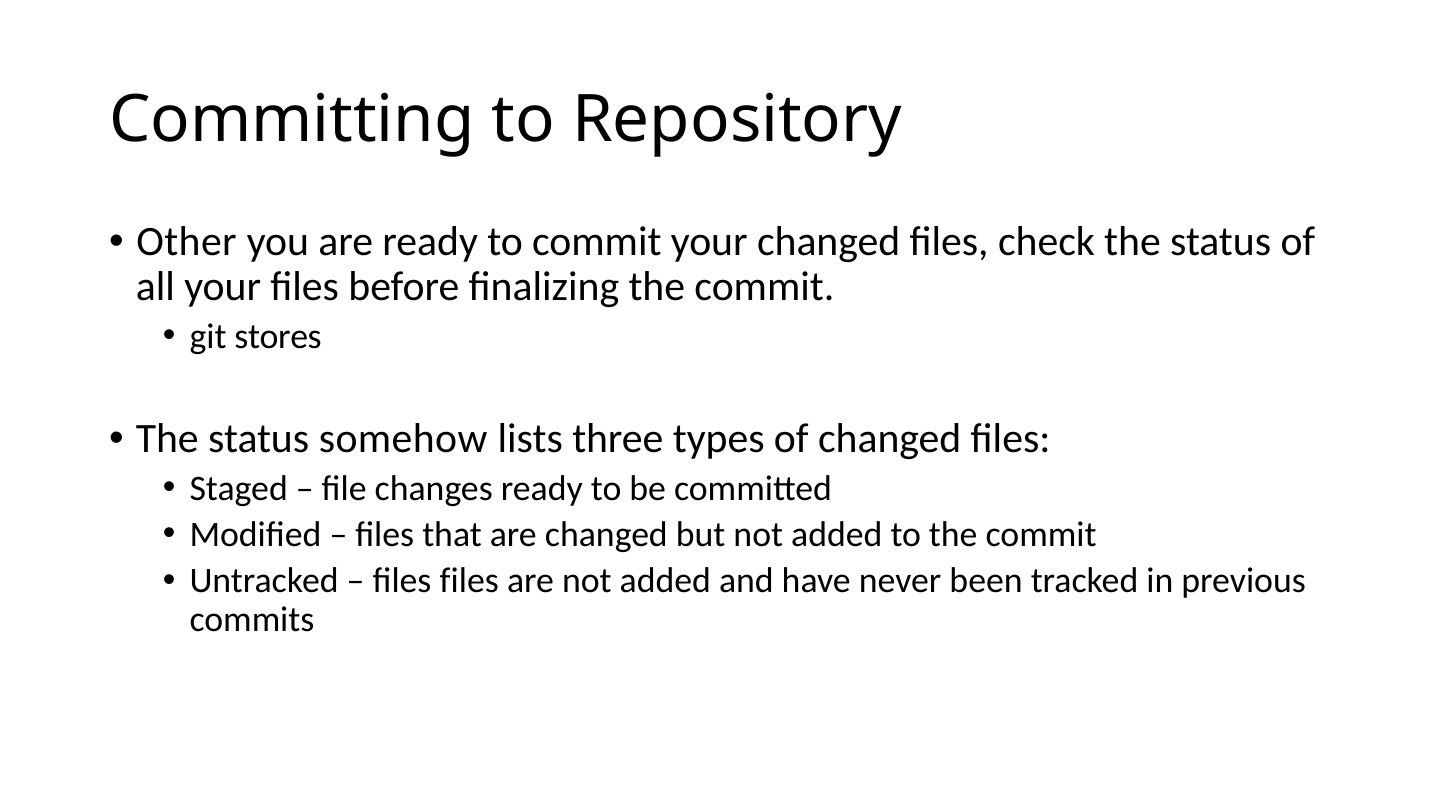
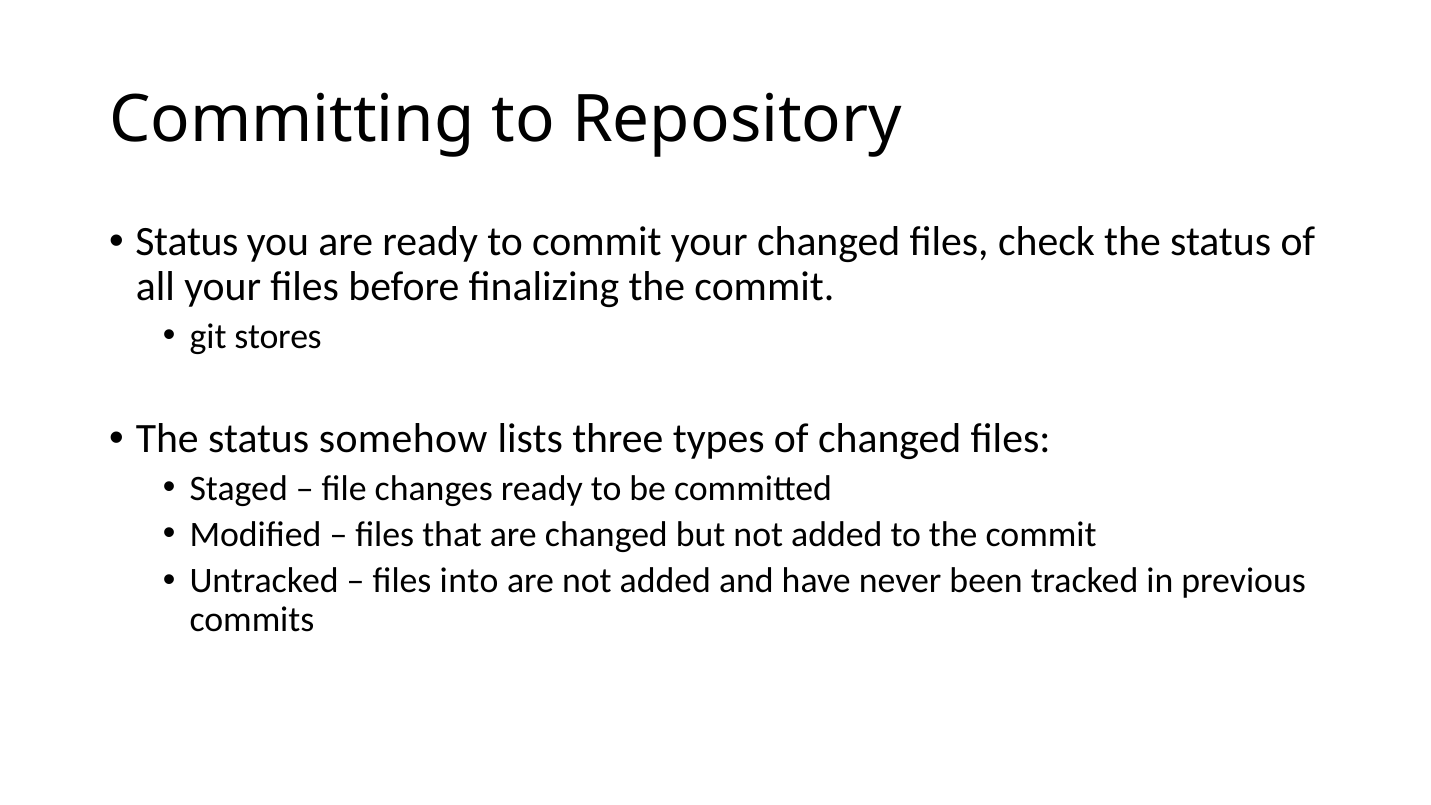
Other at (186, 242): Other -> Status
files files: files -> into
